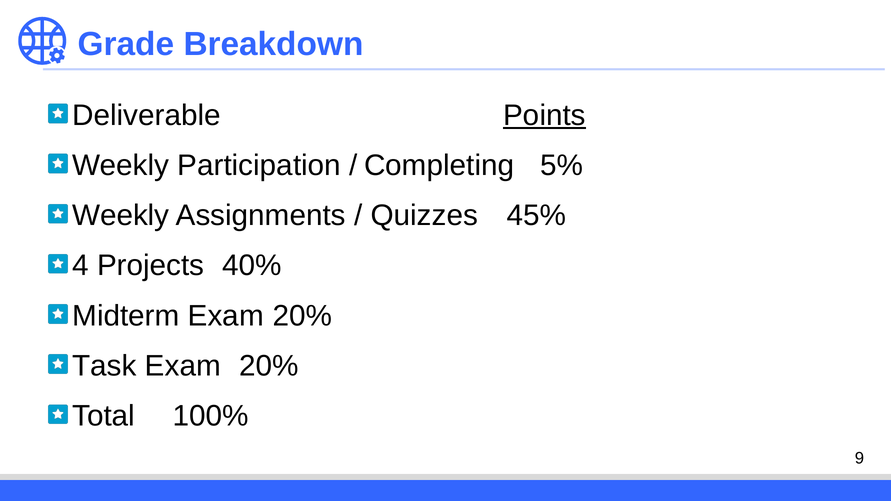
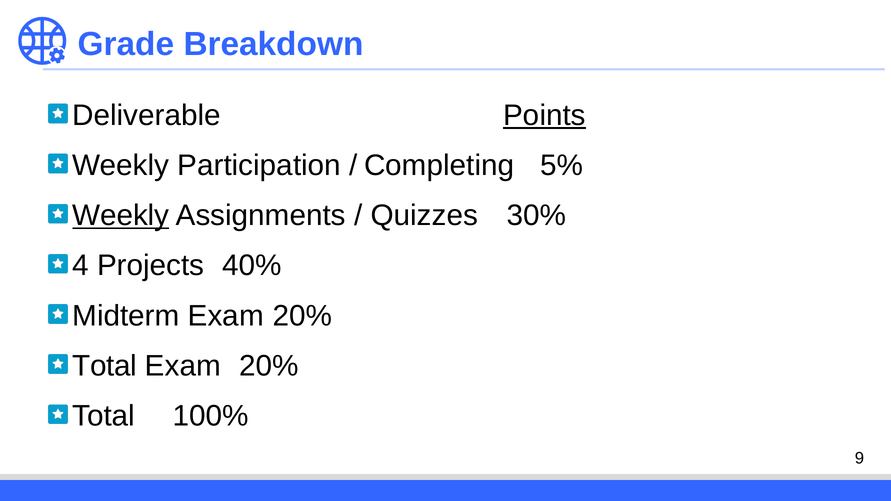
Weekly at (121, 216) underline: none -> present
45%: 45% -> 30%
Task at (104, 366): Task -> Total
